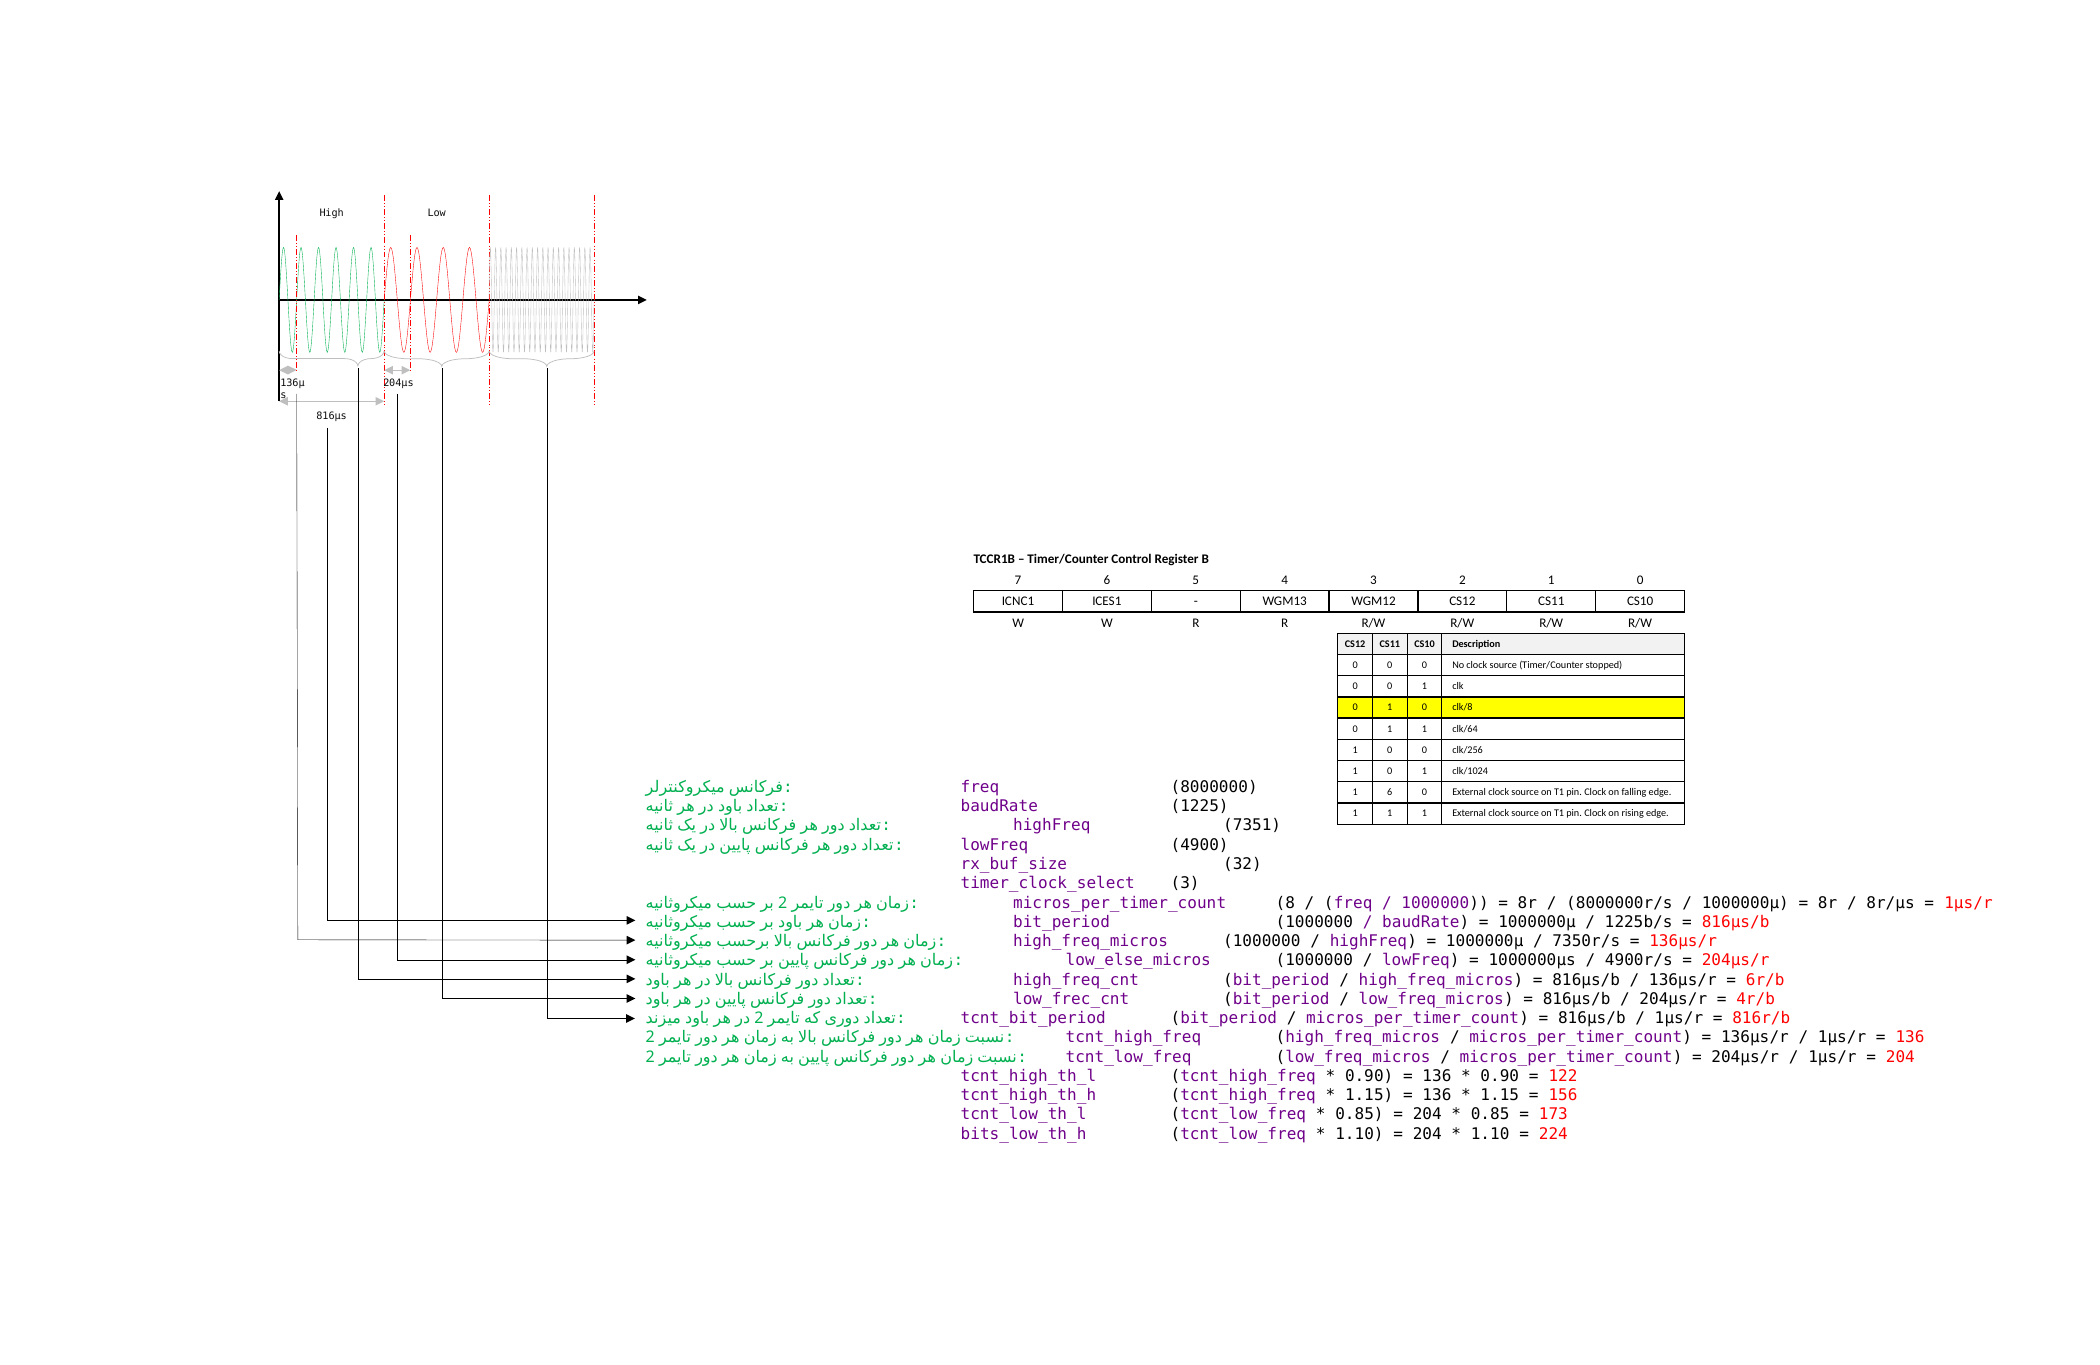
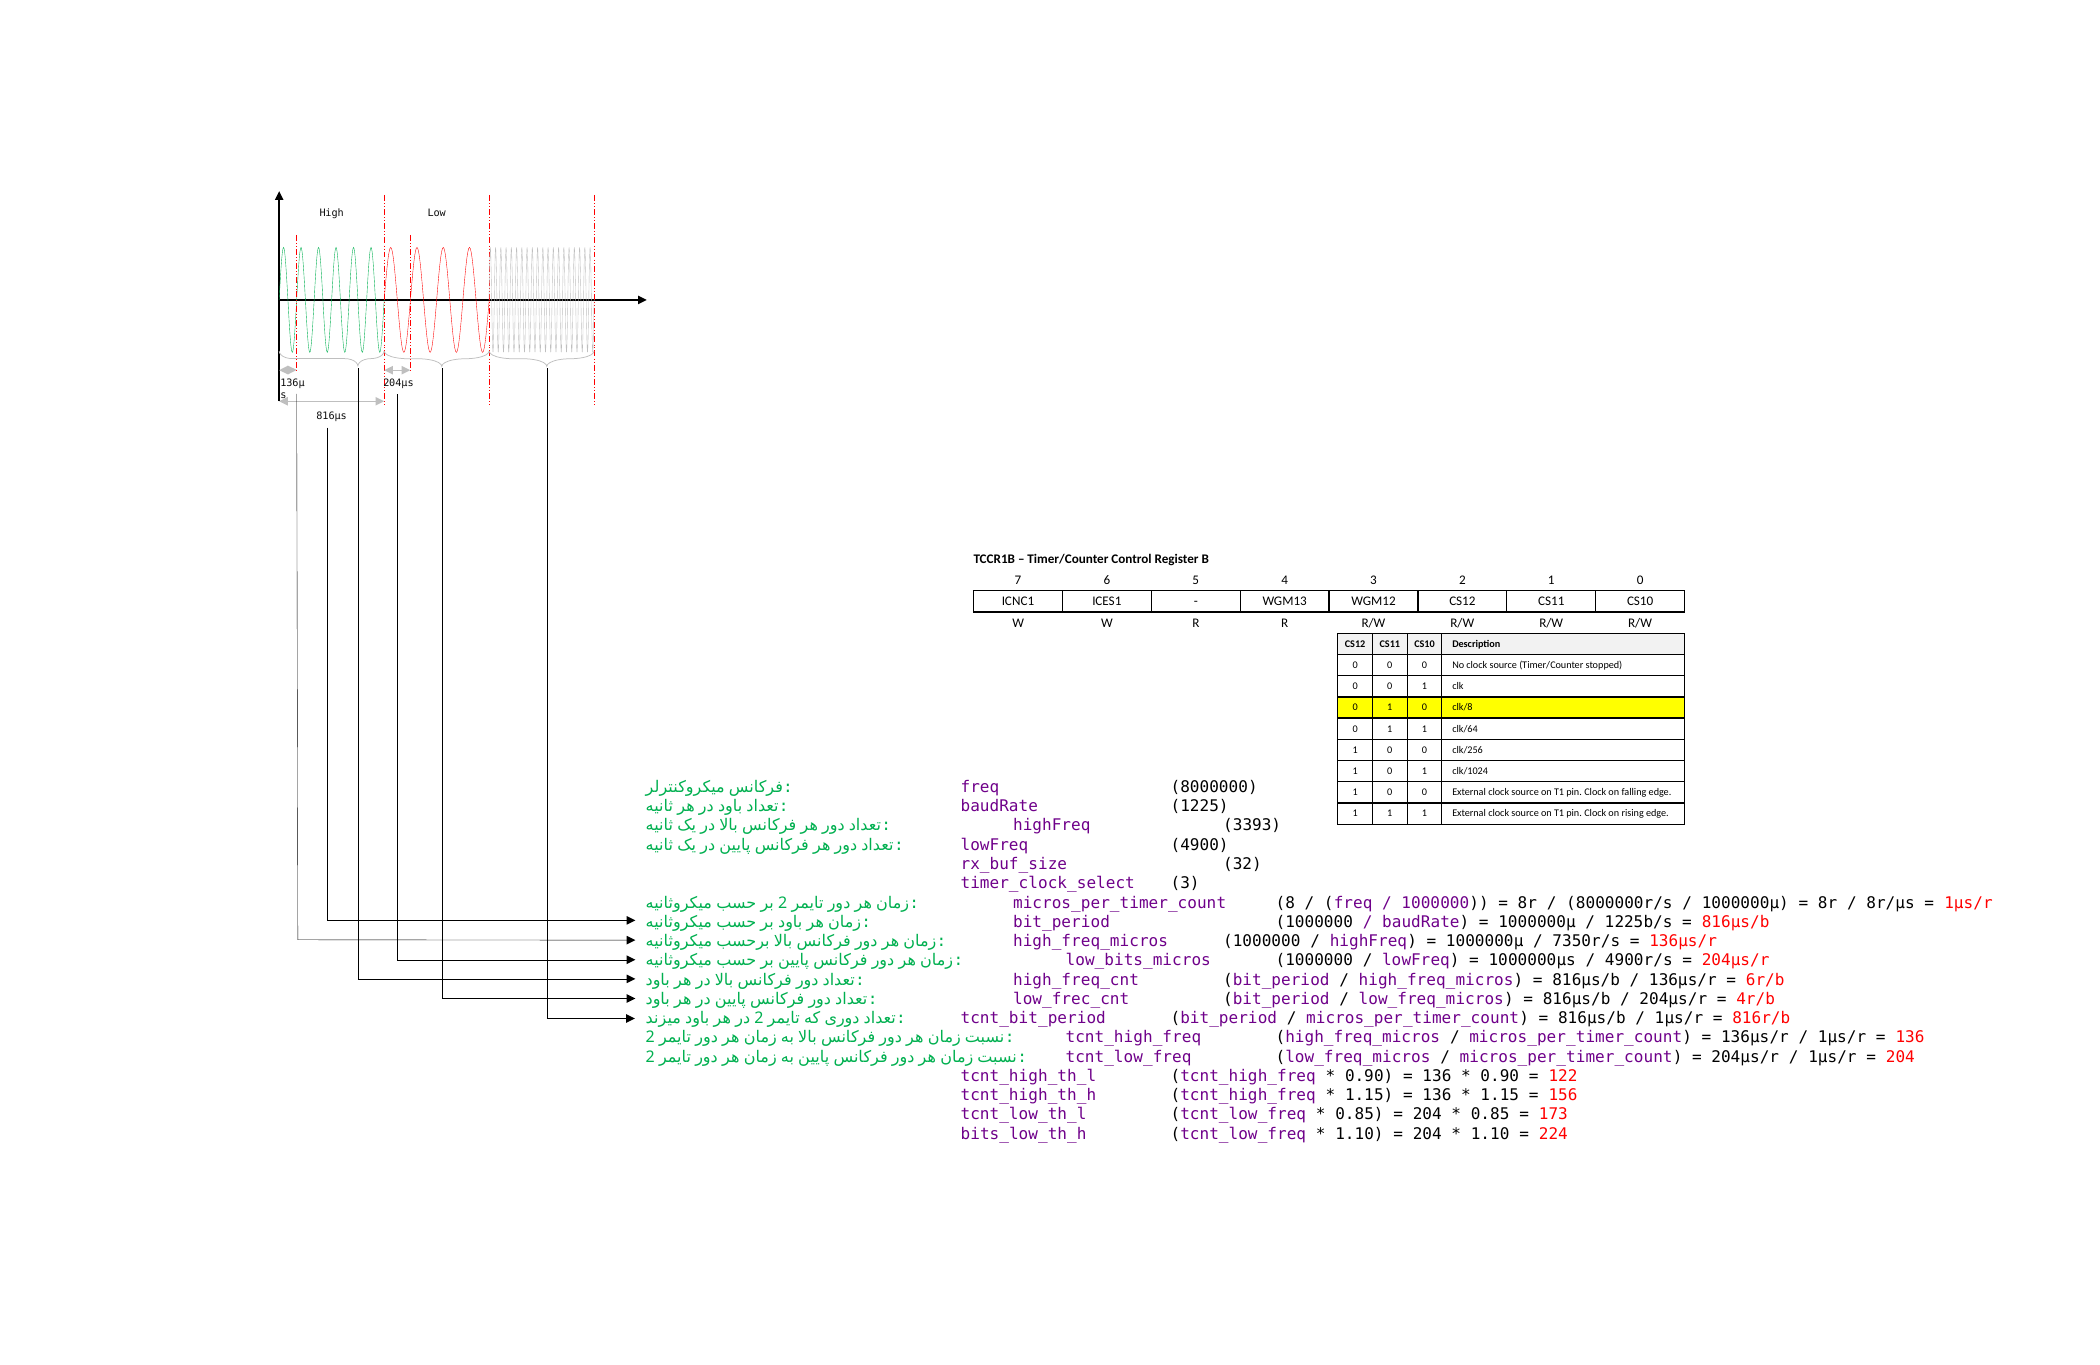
6 at (1390, 792): 6 -> 0
7351: 7351 -> 3393
low_else_micros: low_else_micros -> low_bits_micros
